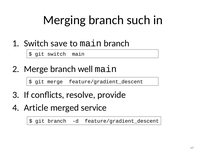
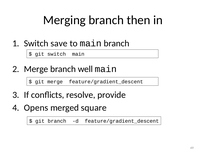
such: such -> then
Article: Article -> Opens
service: service -> square
